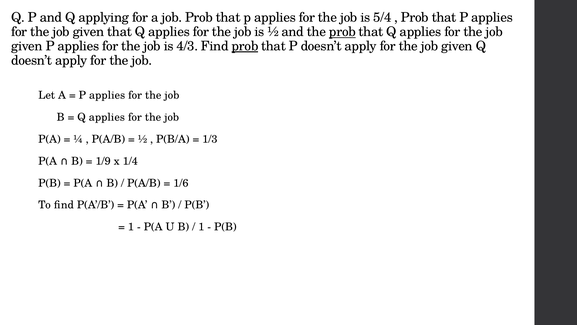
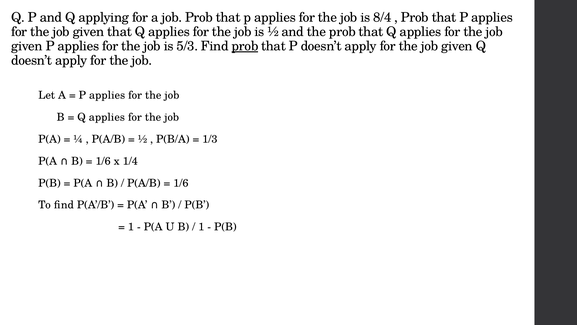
5/4: 5/4 -> 8/4
prob at (342, 32) underline: present -> none
4/3: 4/3 -> 5/3
1/9 at (103, 161): 1/9 -> 1/6
